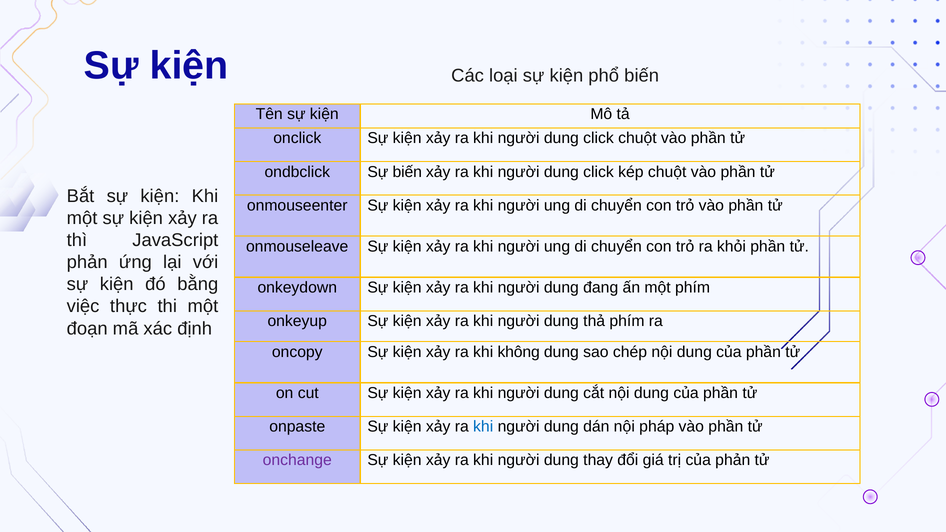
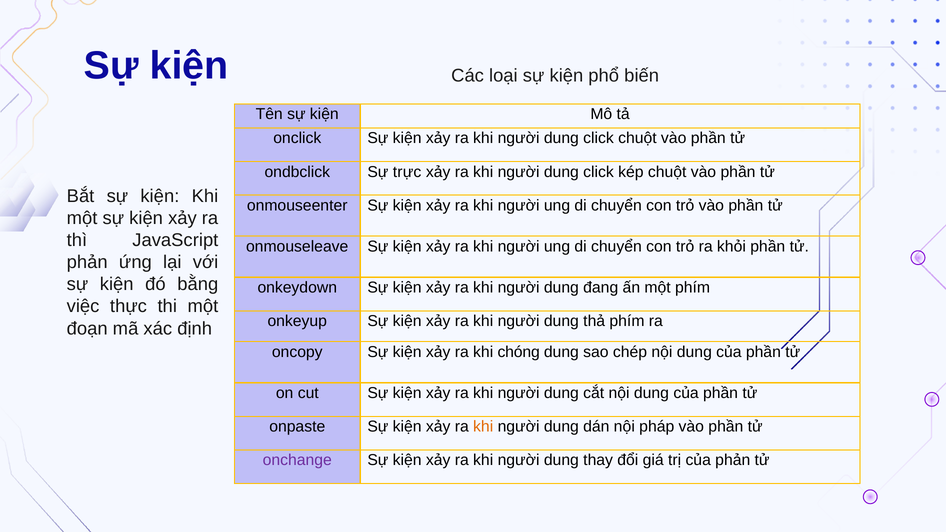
Sự biến: biến -> trực
không: không -> chóng
khi at (483, 427) colour: blue -> orange
